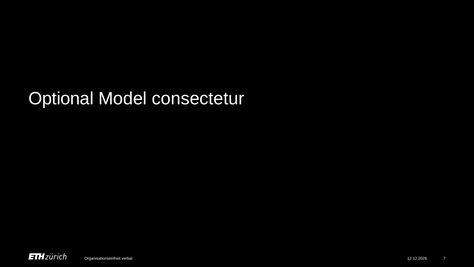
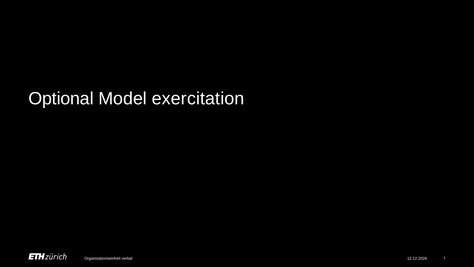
consectetur: consectetur -> exercitation
